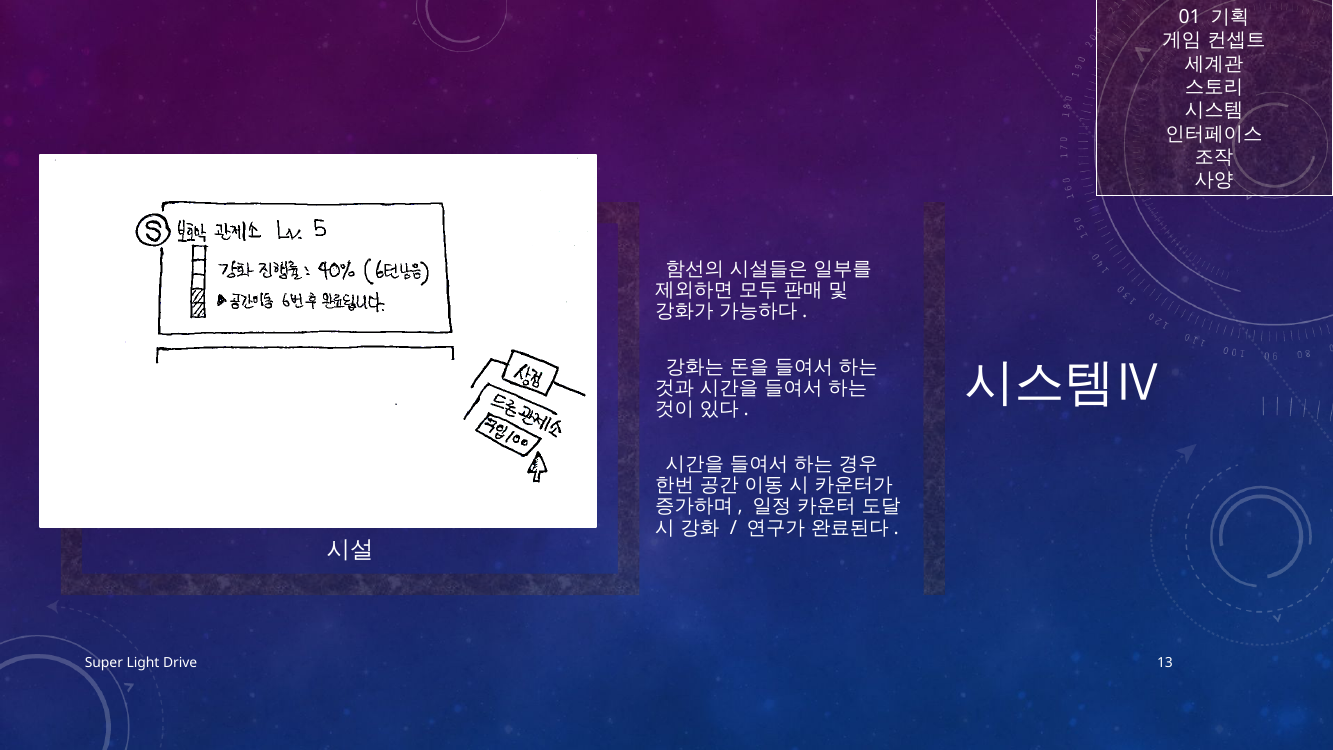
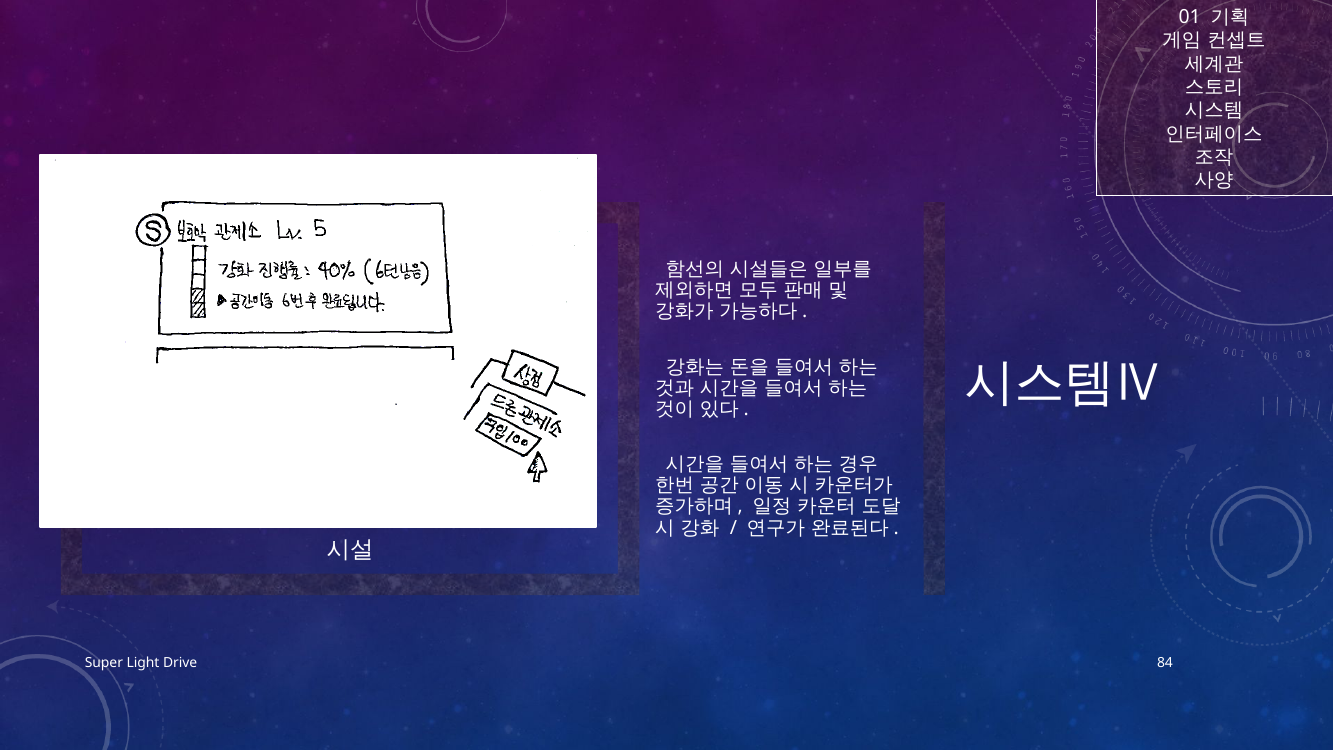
13: 13 -> 84
